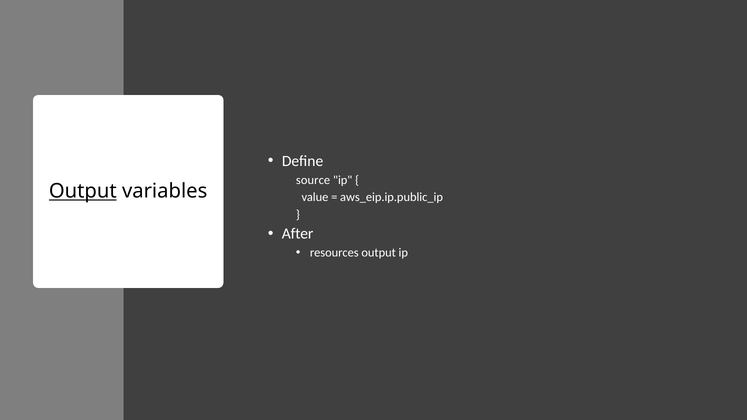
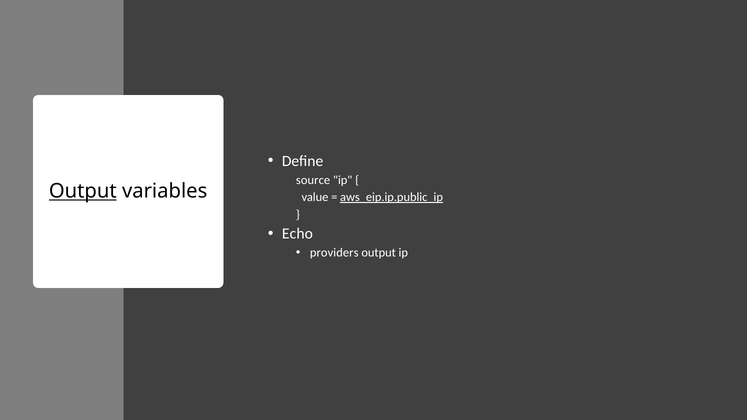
aws_eip.ip.public_ip underline: none -> present
After: After -> Echo
resources: resources -> providers
